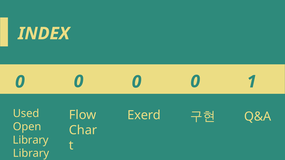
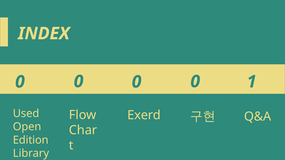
Library at (31, 140): Library -> Edition
